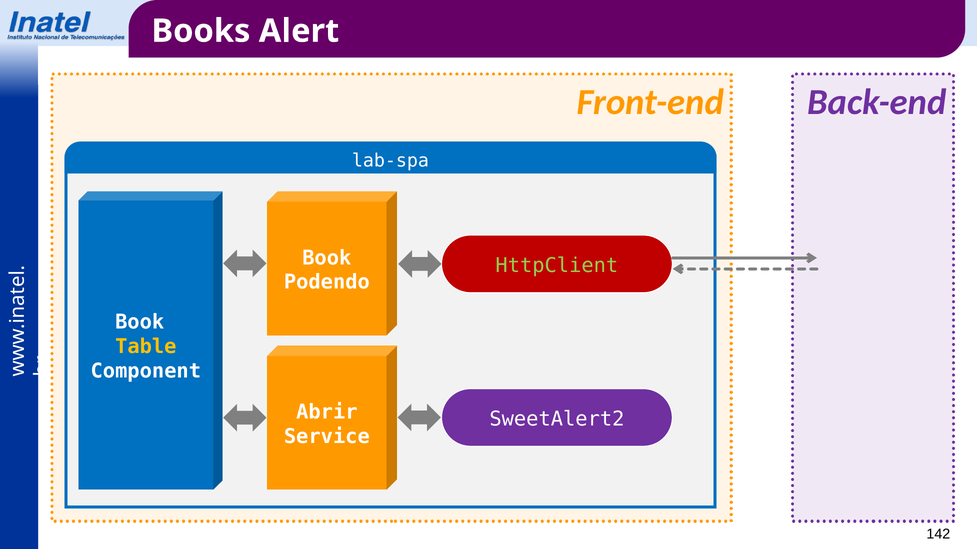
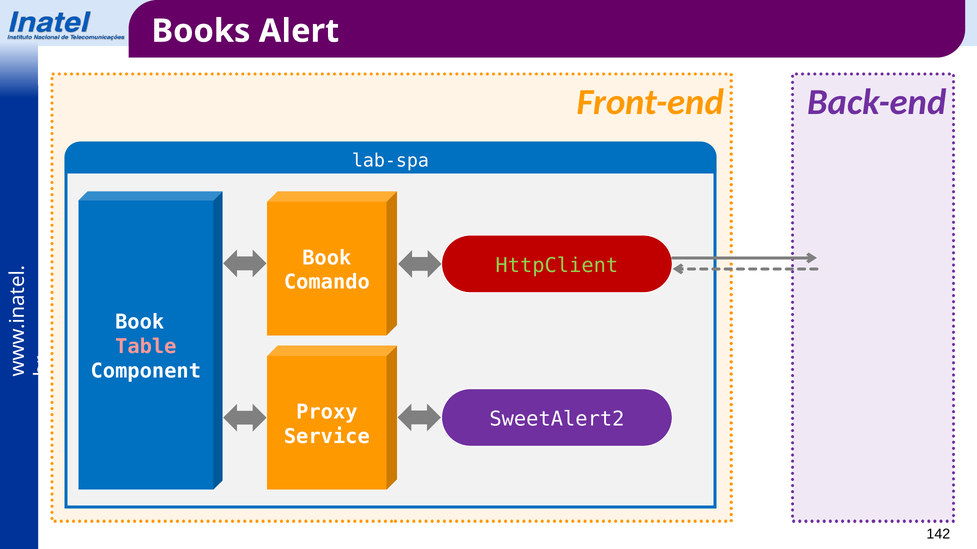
Podendo: Podendo -> Comando
Table colour: yellow -> pink
Abrir: Abrir -> Proxy
